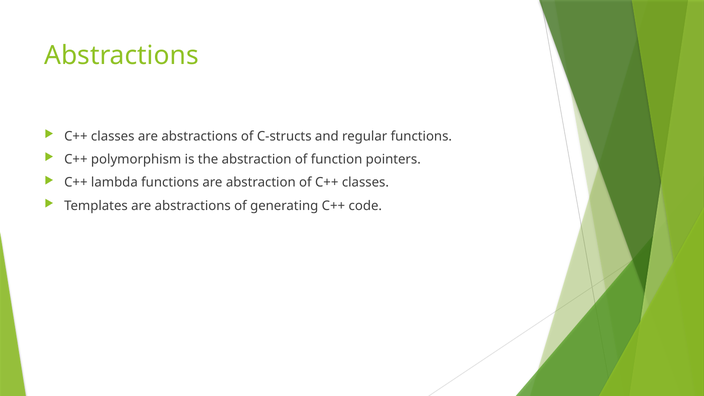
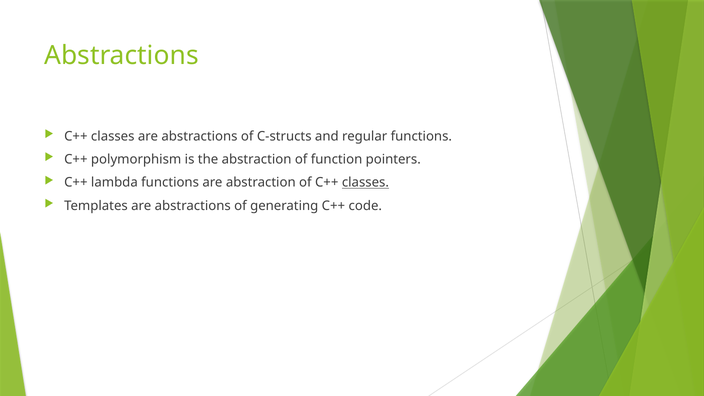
classes at (365, 183) underline: none -> present
